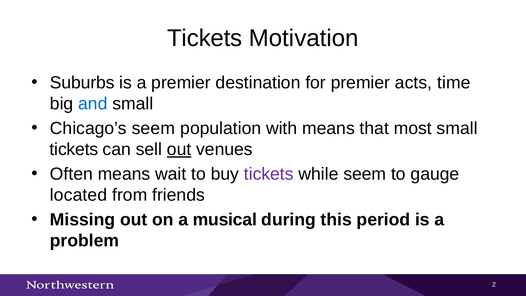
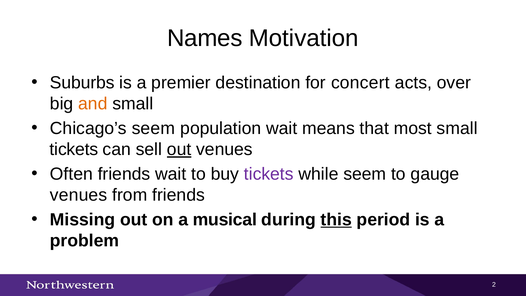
Tickets at (205, 38): Tickets -> Names
for premier: premier -> concert
time: time -> over
and colour: blue -> orange
population with: with -> wait
Often means: means -> friends
located at (79, 195): located -> venues
this underline: none -> present
